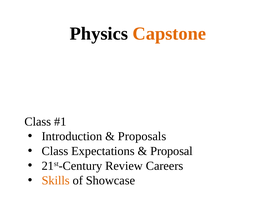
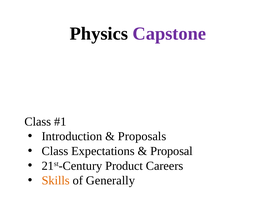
Capstone colour: orange -> purple
Review: Review -> Product
Showcase: Showcase -> Generally
